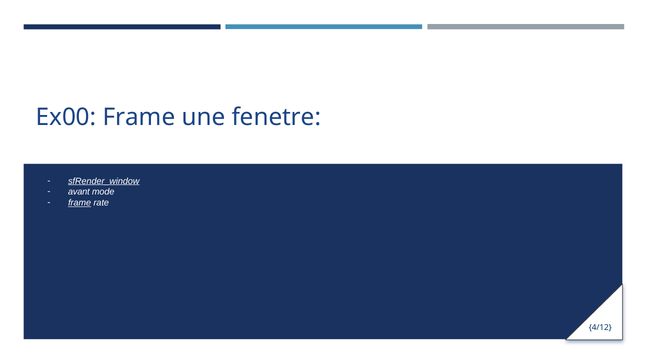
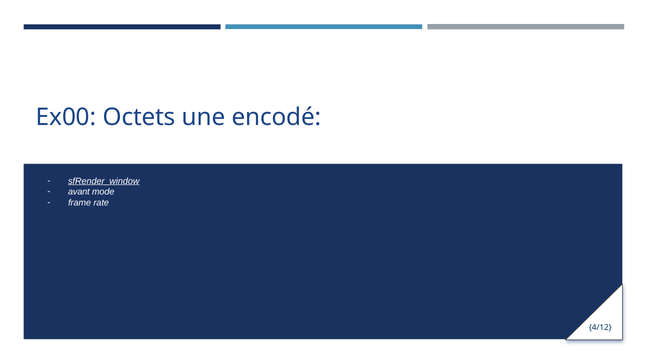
Ex00 Frame: Frame -> Octets
fenetre: fenetre -> encodé
frame at (80, 203) underline: present -> none
